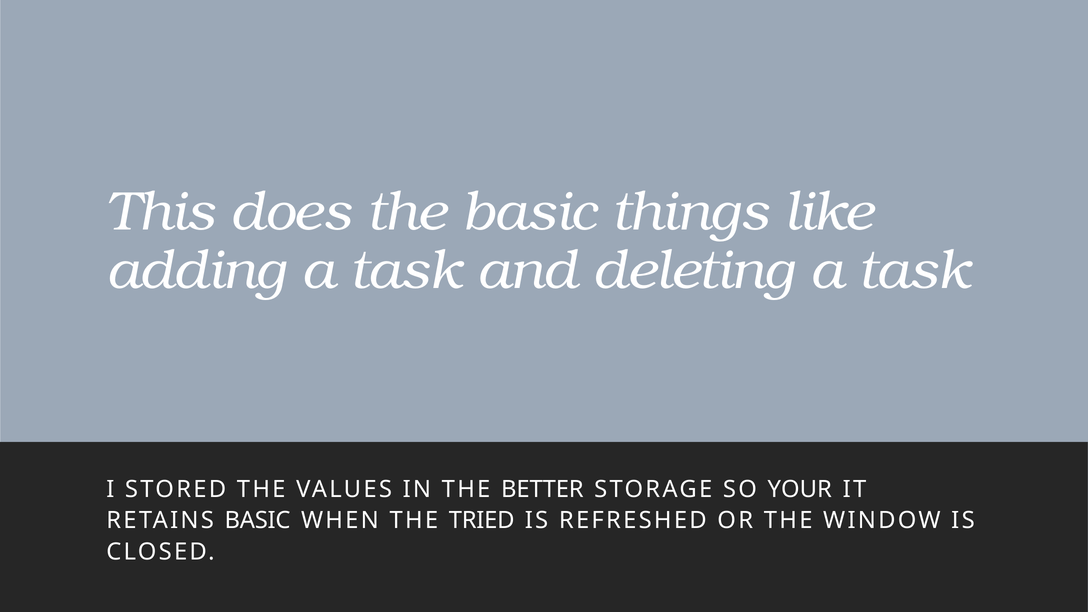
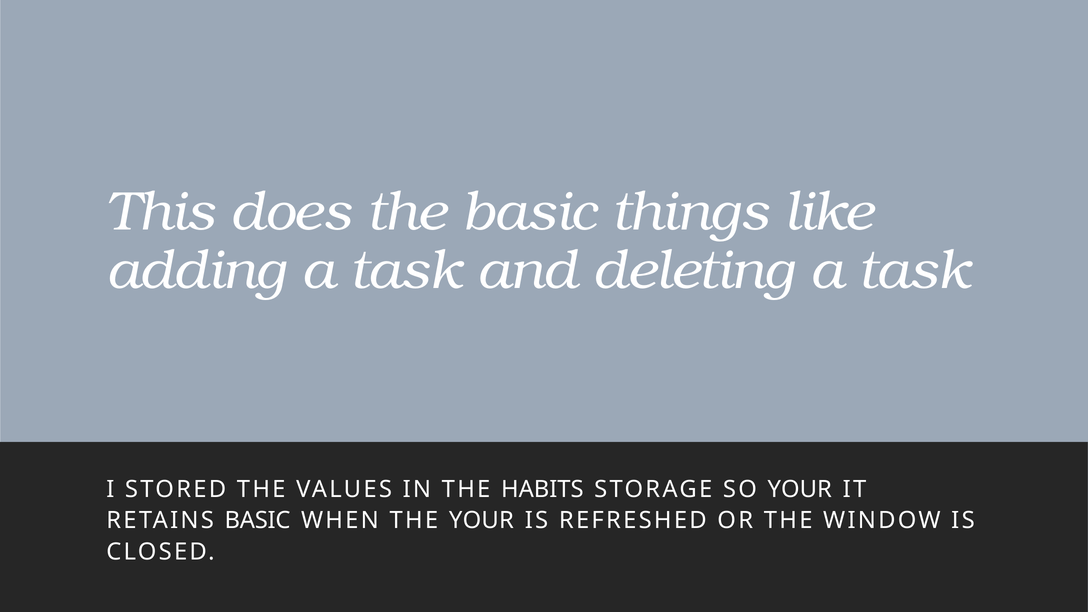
BETTER: BETTER -> HABITS
THE TRIED: TRIED -> YOUR
